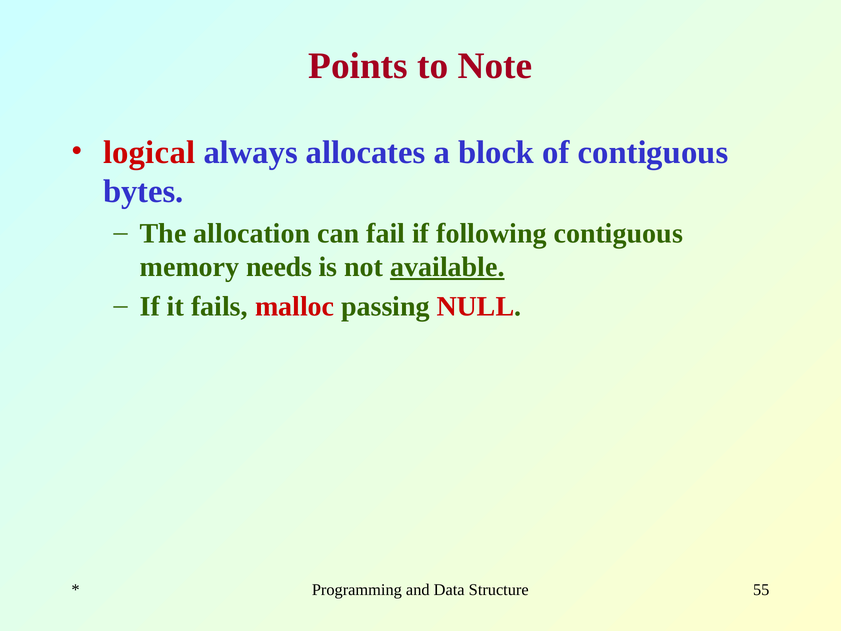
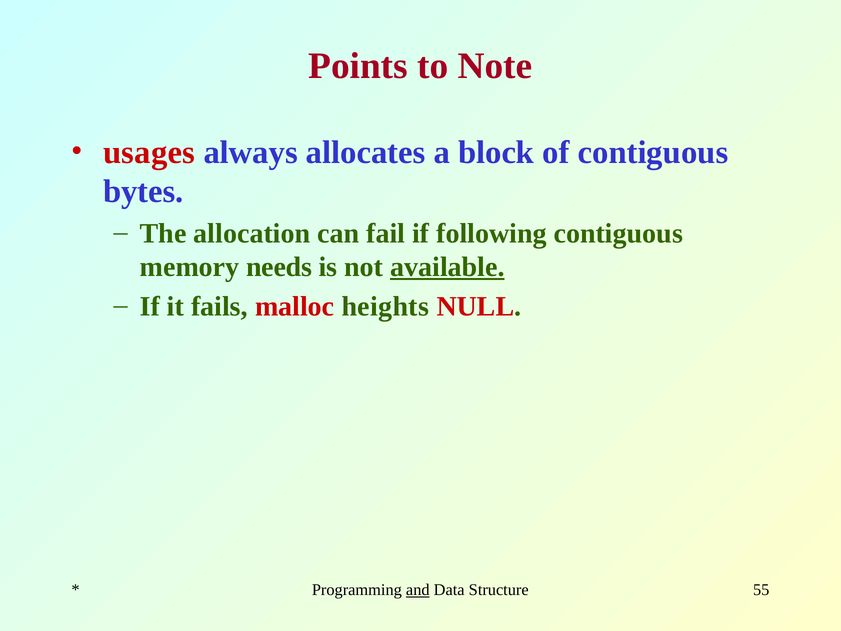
logical: logical -> usages
passing: passing -> heights
and underline: none -> present
